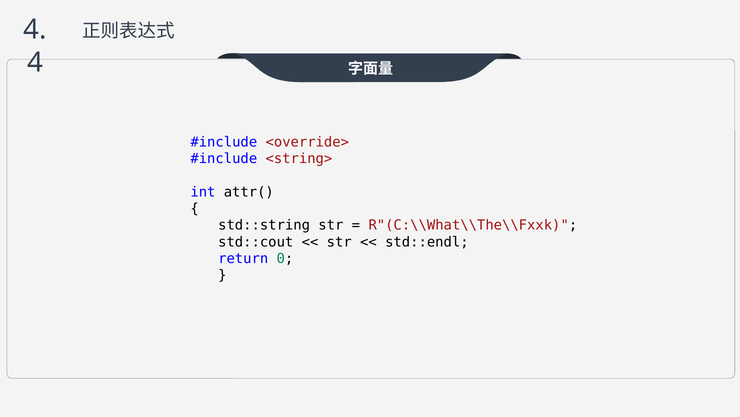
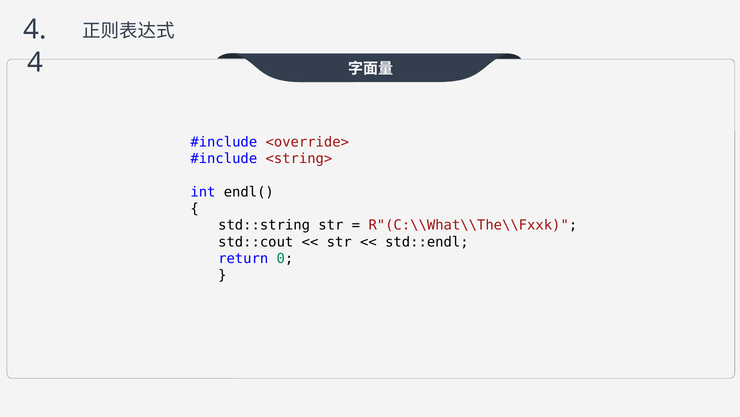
attr(: attr( -> endl(
